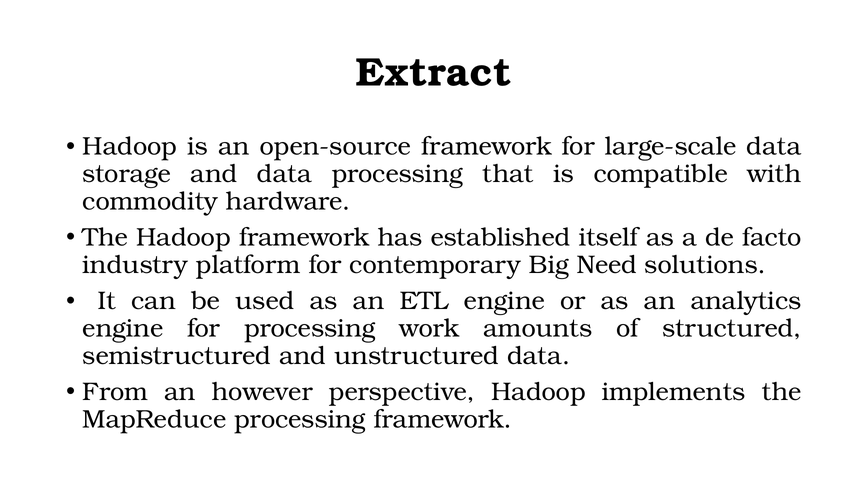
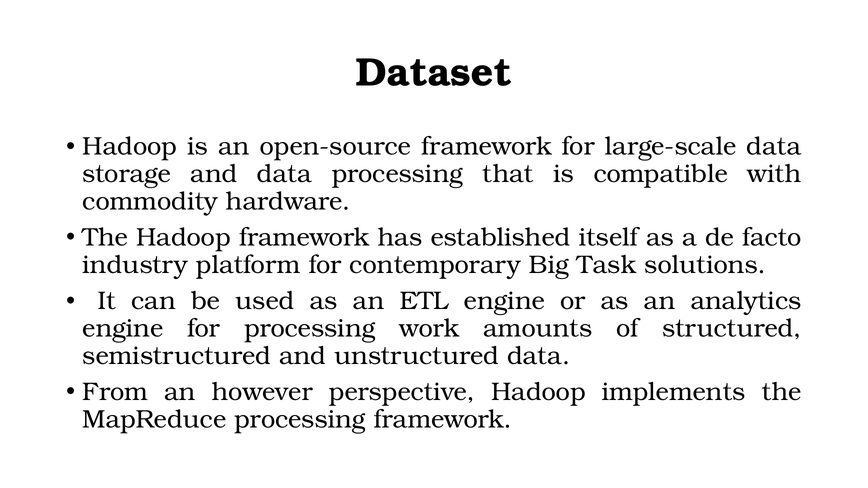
Extract: Extract -> Dataset
Need: Need -> Task
